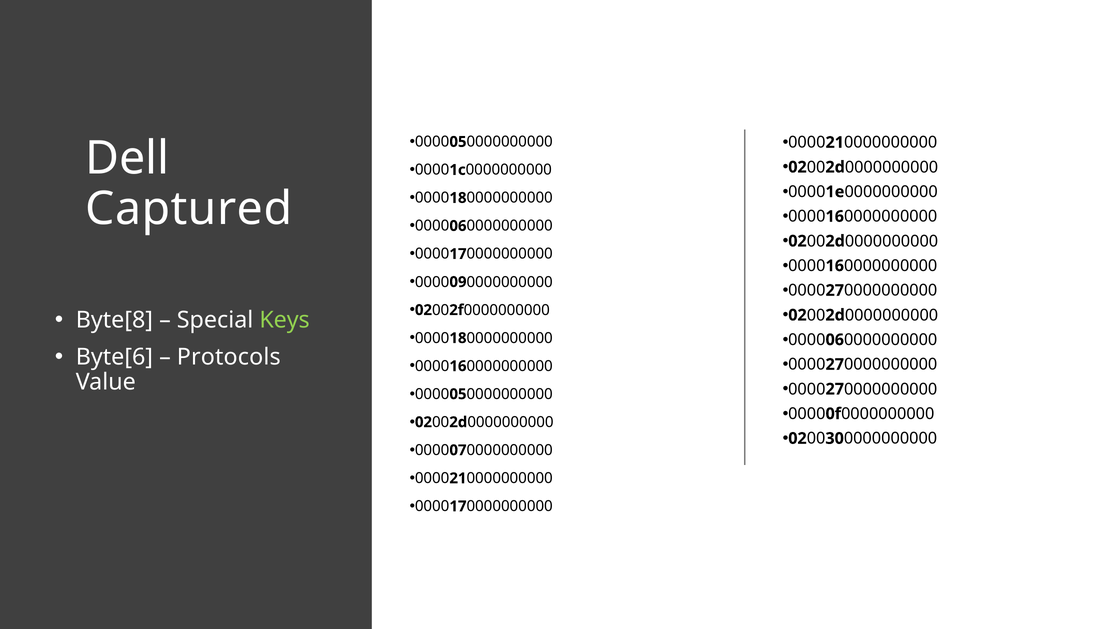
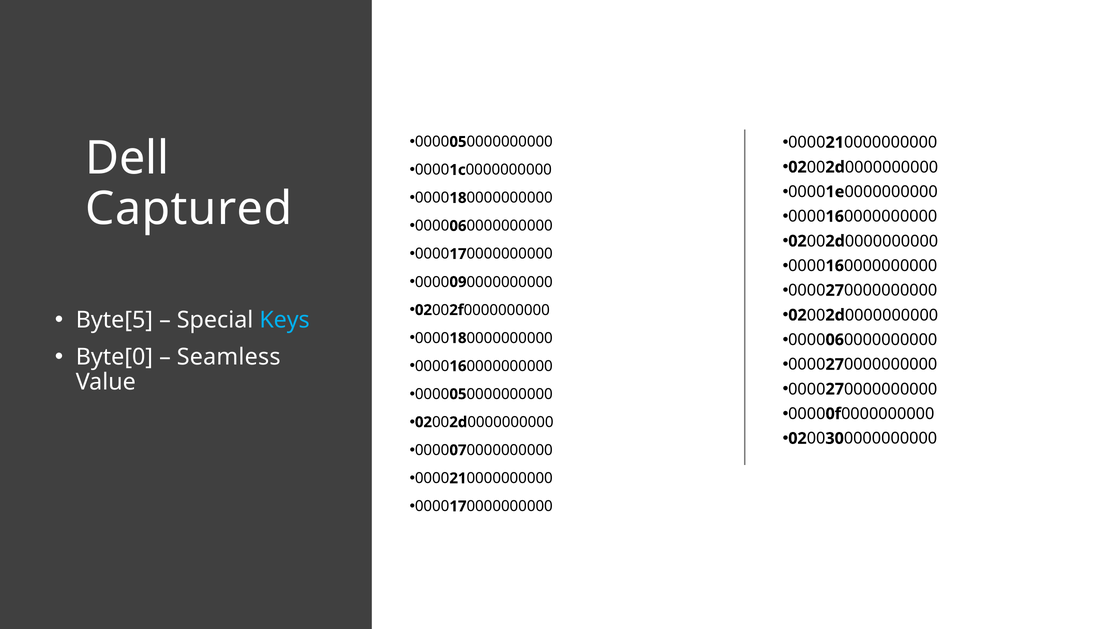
Byte[8: Byte[8 -> Byte[5
Keys colour: light green -> light blue
Byte[6: Byte[6 -> Byte[0
Protocols: Protocols -> Seamless
